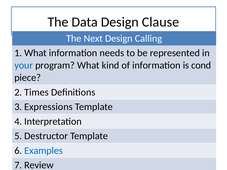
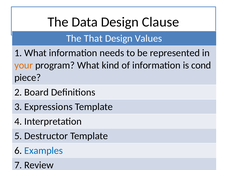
Next: Next -> That
Calling: Calling -> Values
your colour: blue -> orange
Times: Times -> Board
